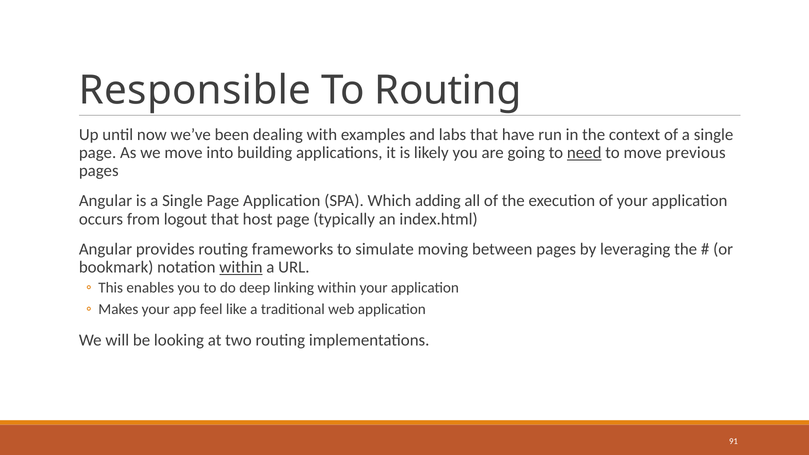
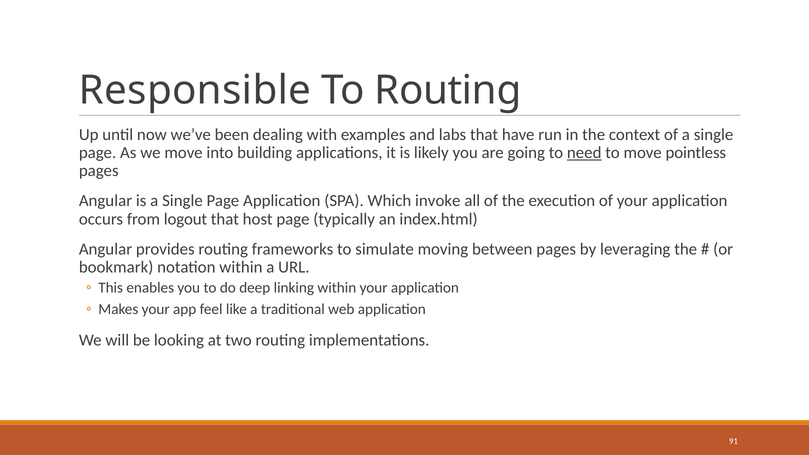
previous: previous -> pointless
adding: adding -> invoke
within at (241, 267) underline: present -> none
